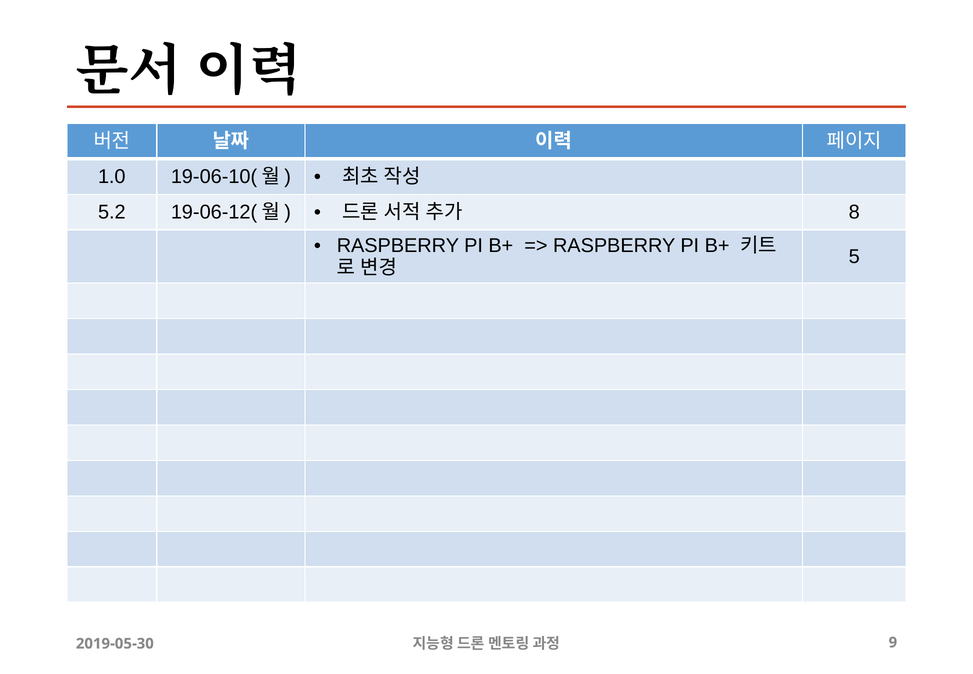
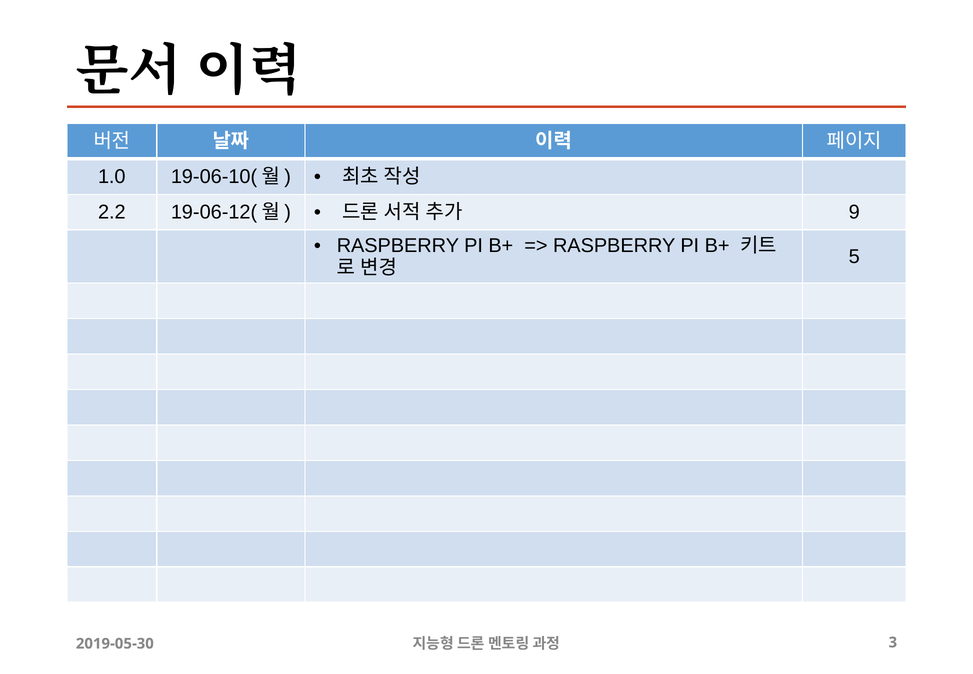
5.2: 5.2 -> 2.2
8: 8 -> 9
9: 9 -> 3
